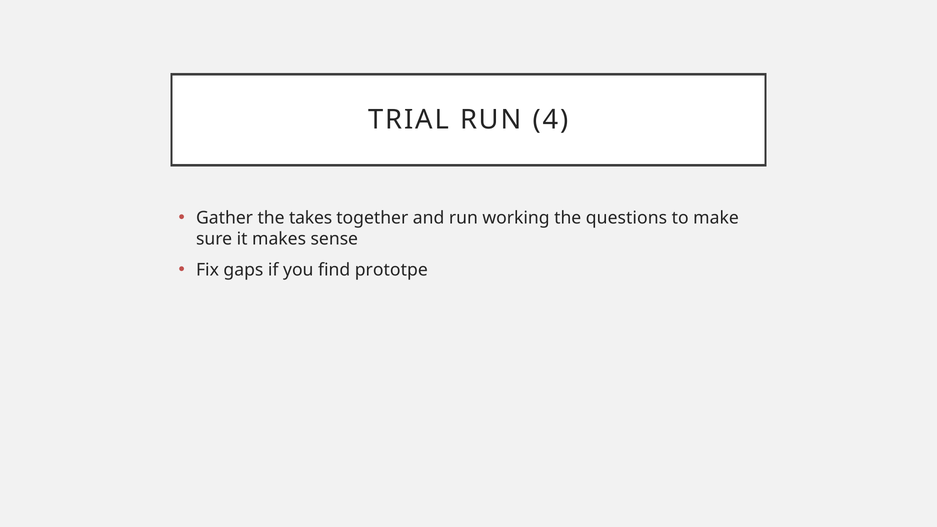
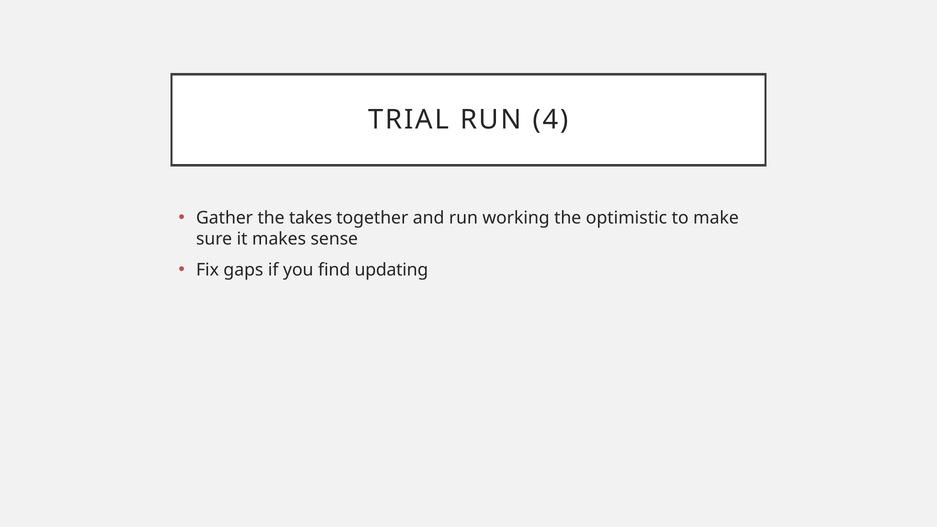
questions: questions -> optimistic
prototpe: prototpe -> updating
